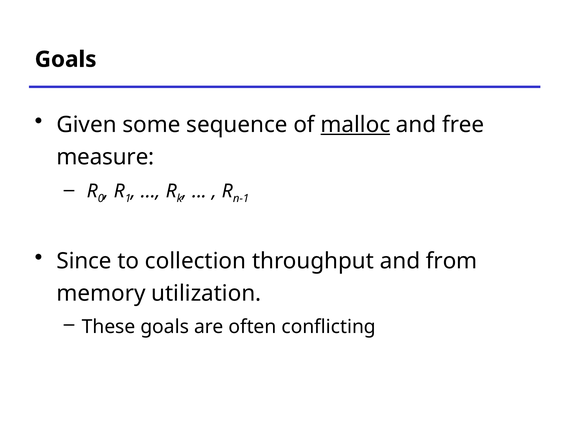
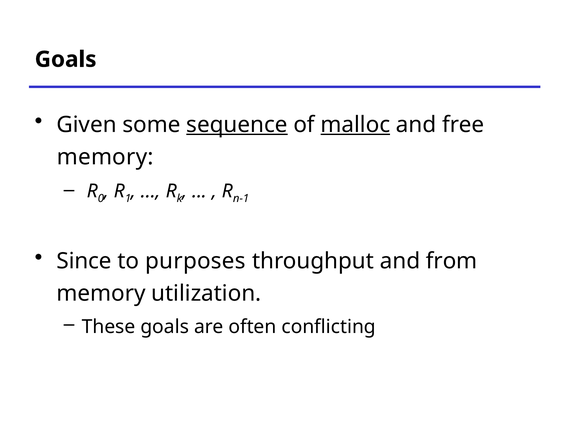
sequence underline: none -> present
measure at (105, 157): measure -> memory
collection: collection -> purposes
